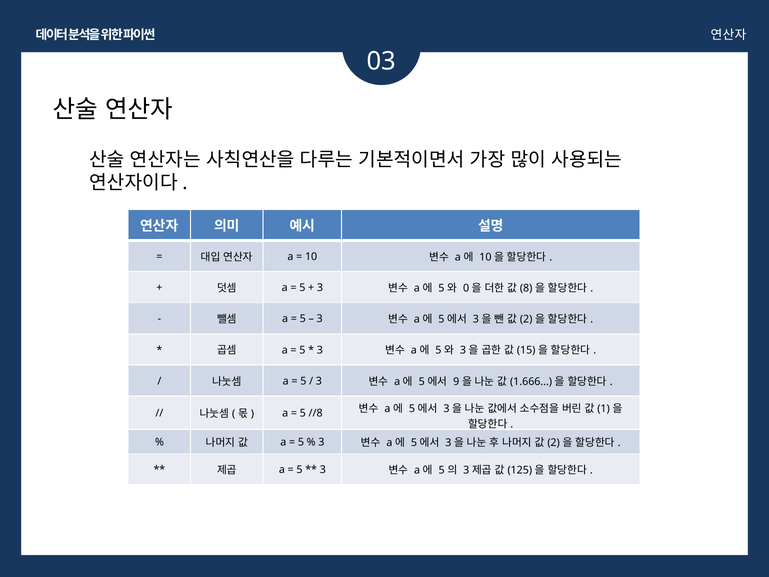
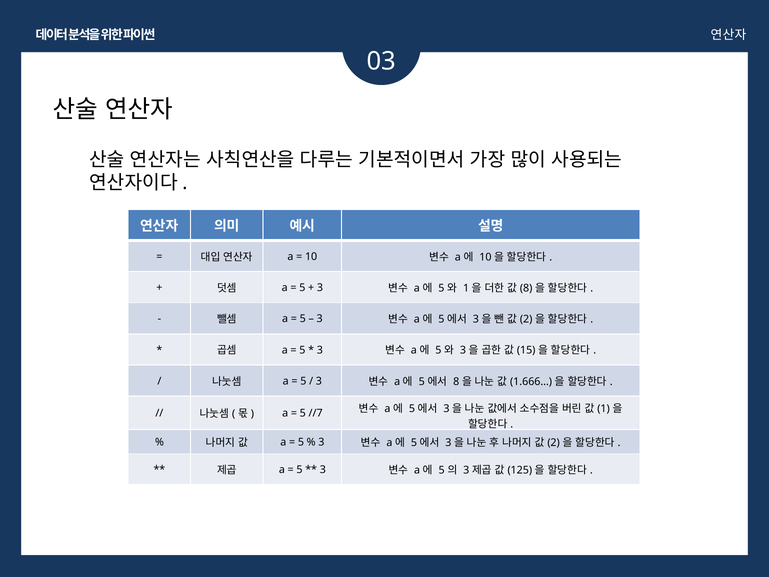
0 at (466, 288): 0 -> 1
9 at (456, 381): 9 -> 8
//8: //8 -> //7
